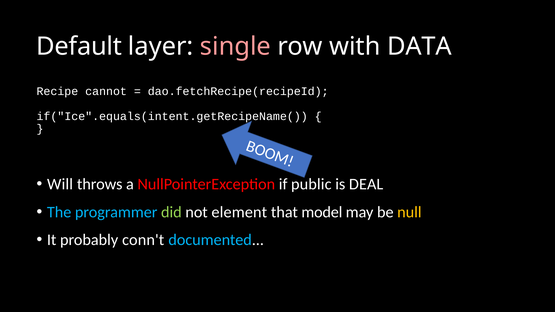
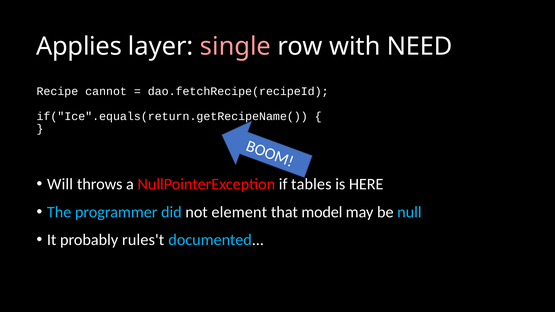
Default: Default -> Applies
DATA: DATA -> NEED
if("Ice".equals(intent.getRecipeName(: if("Ice".equals(intent.getRecipeName( -> if("Ice".equals(return.getRecipeName(
public: public -> tables
DEAL: DEAL -> HERE
did colour: light green -> light blue
null colour: yellow -> light blue
conn't: conn't -> rules't
